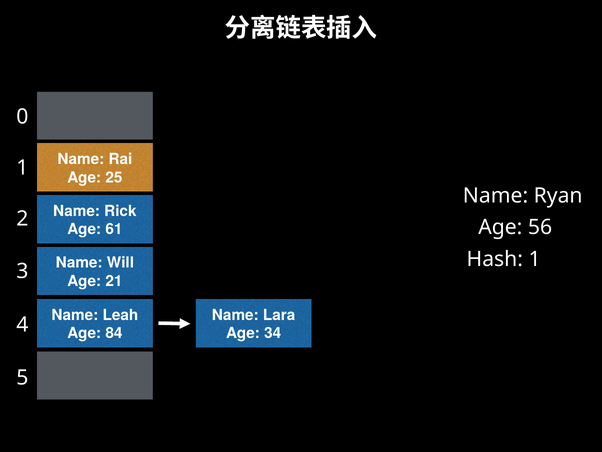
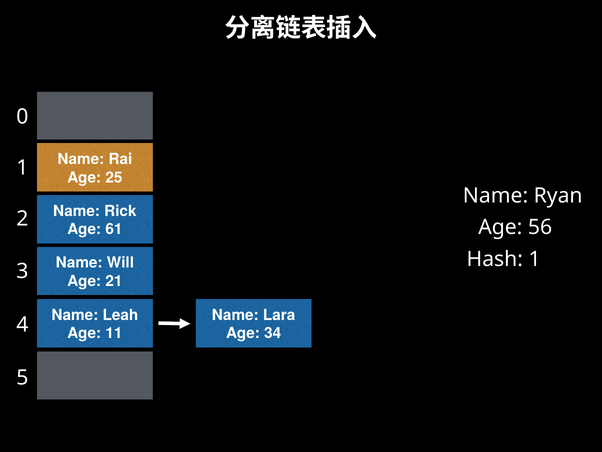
84: 84 -> 11
